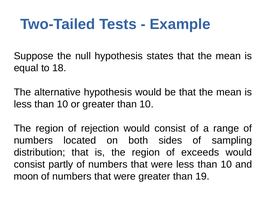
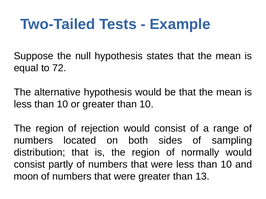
18: 18 -> 72
exceeds: exceeds -> normally
19: 19 -> 13
